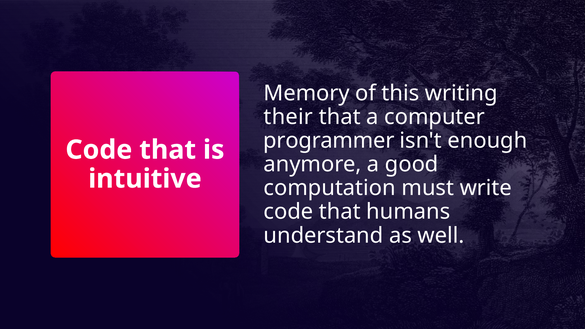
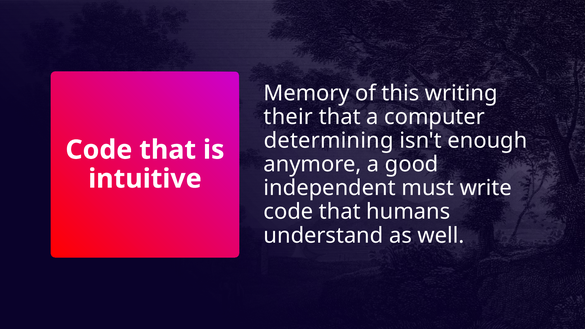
programmer: programmer -> determining
computation: computation -> independent
